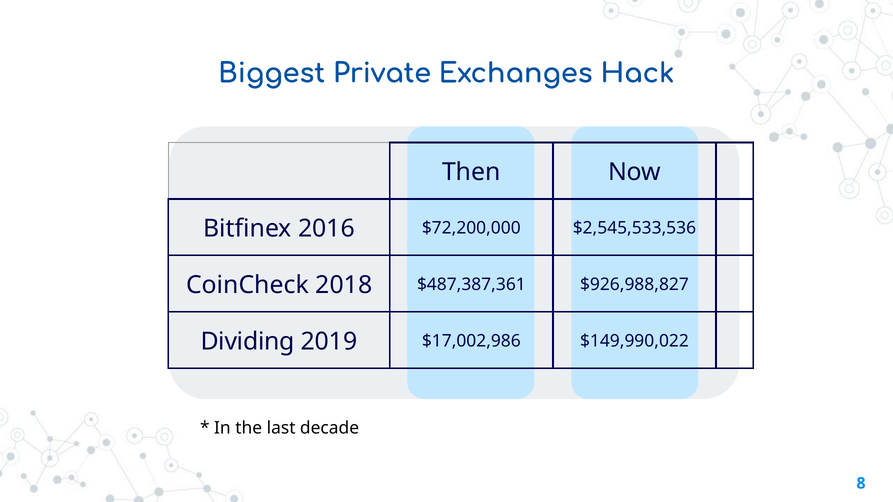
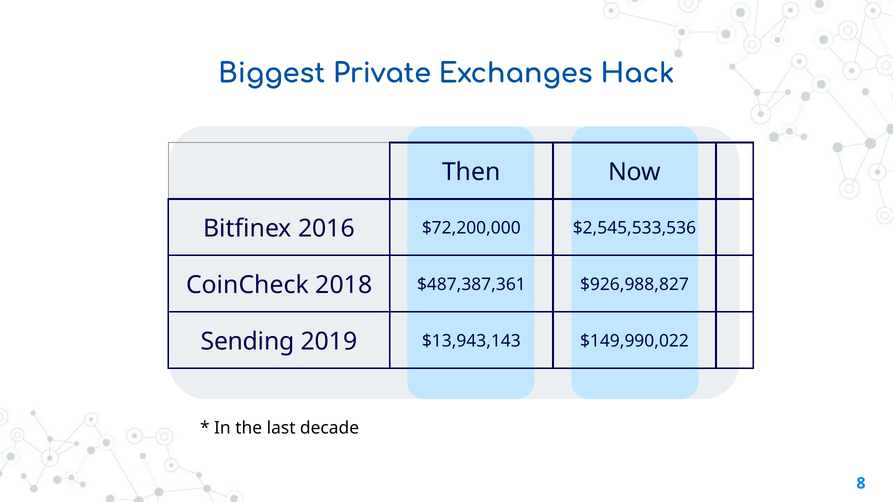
Dividing: Dividing -> Sending
$17,002,986: $17,002,986 -> $13,943,143
